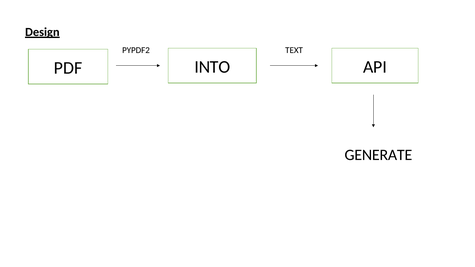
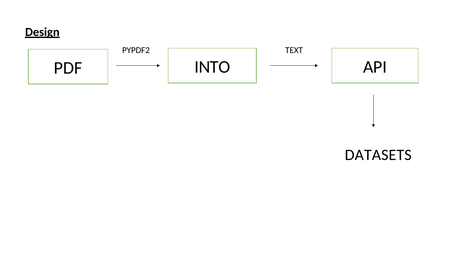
GENERATE: GENERATE -> DATASETS
